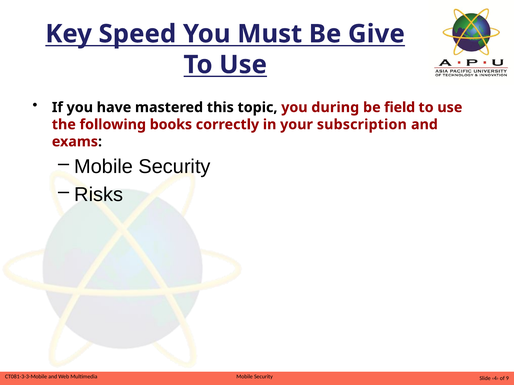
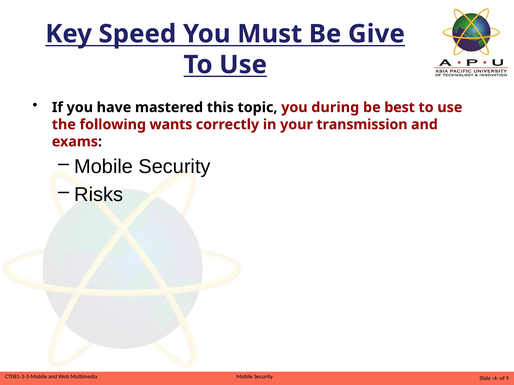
field: field -> best
books: books -> wants
subscription: subscription -> transmission
